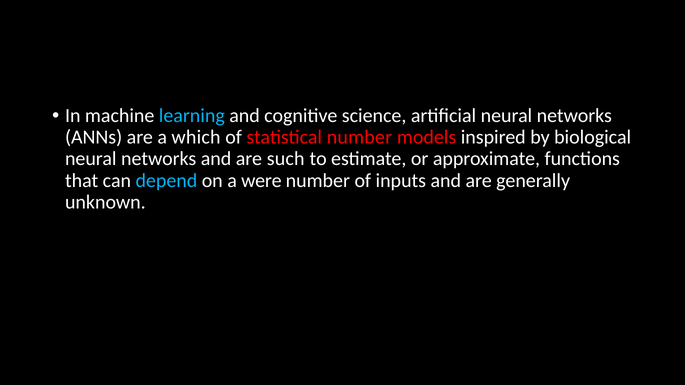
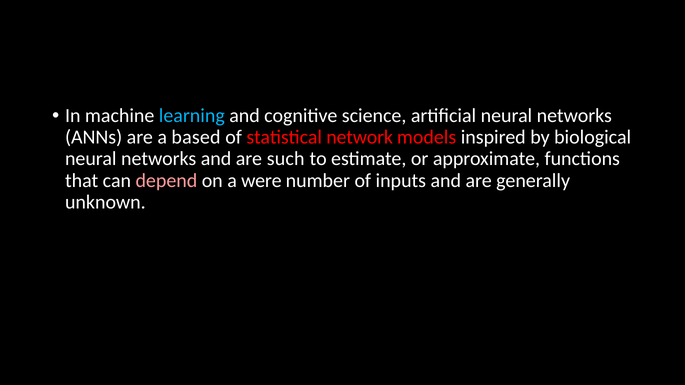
which: which -> based
statistical number: number -> network
depend colour: light blue -> pink
